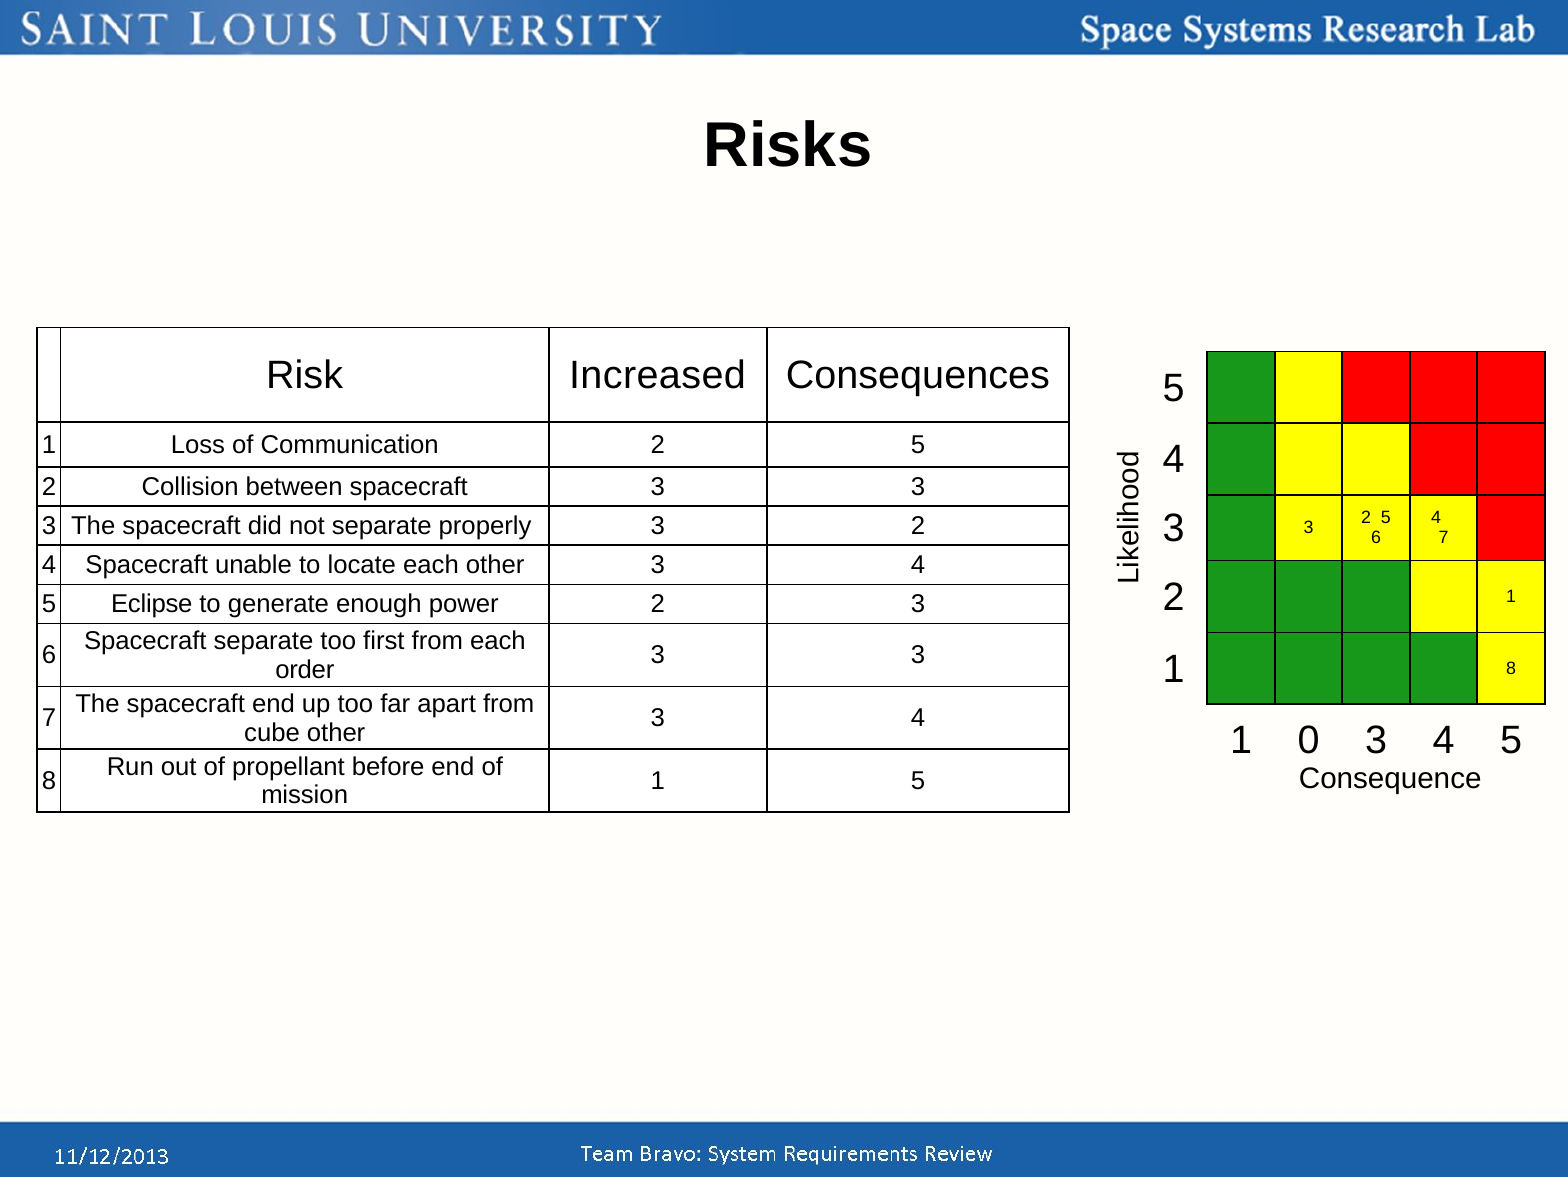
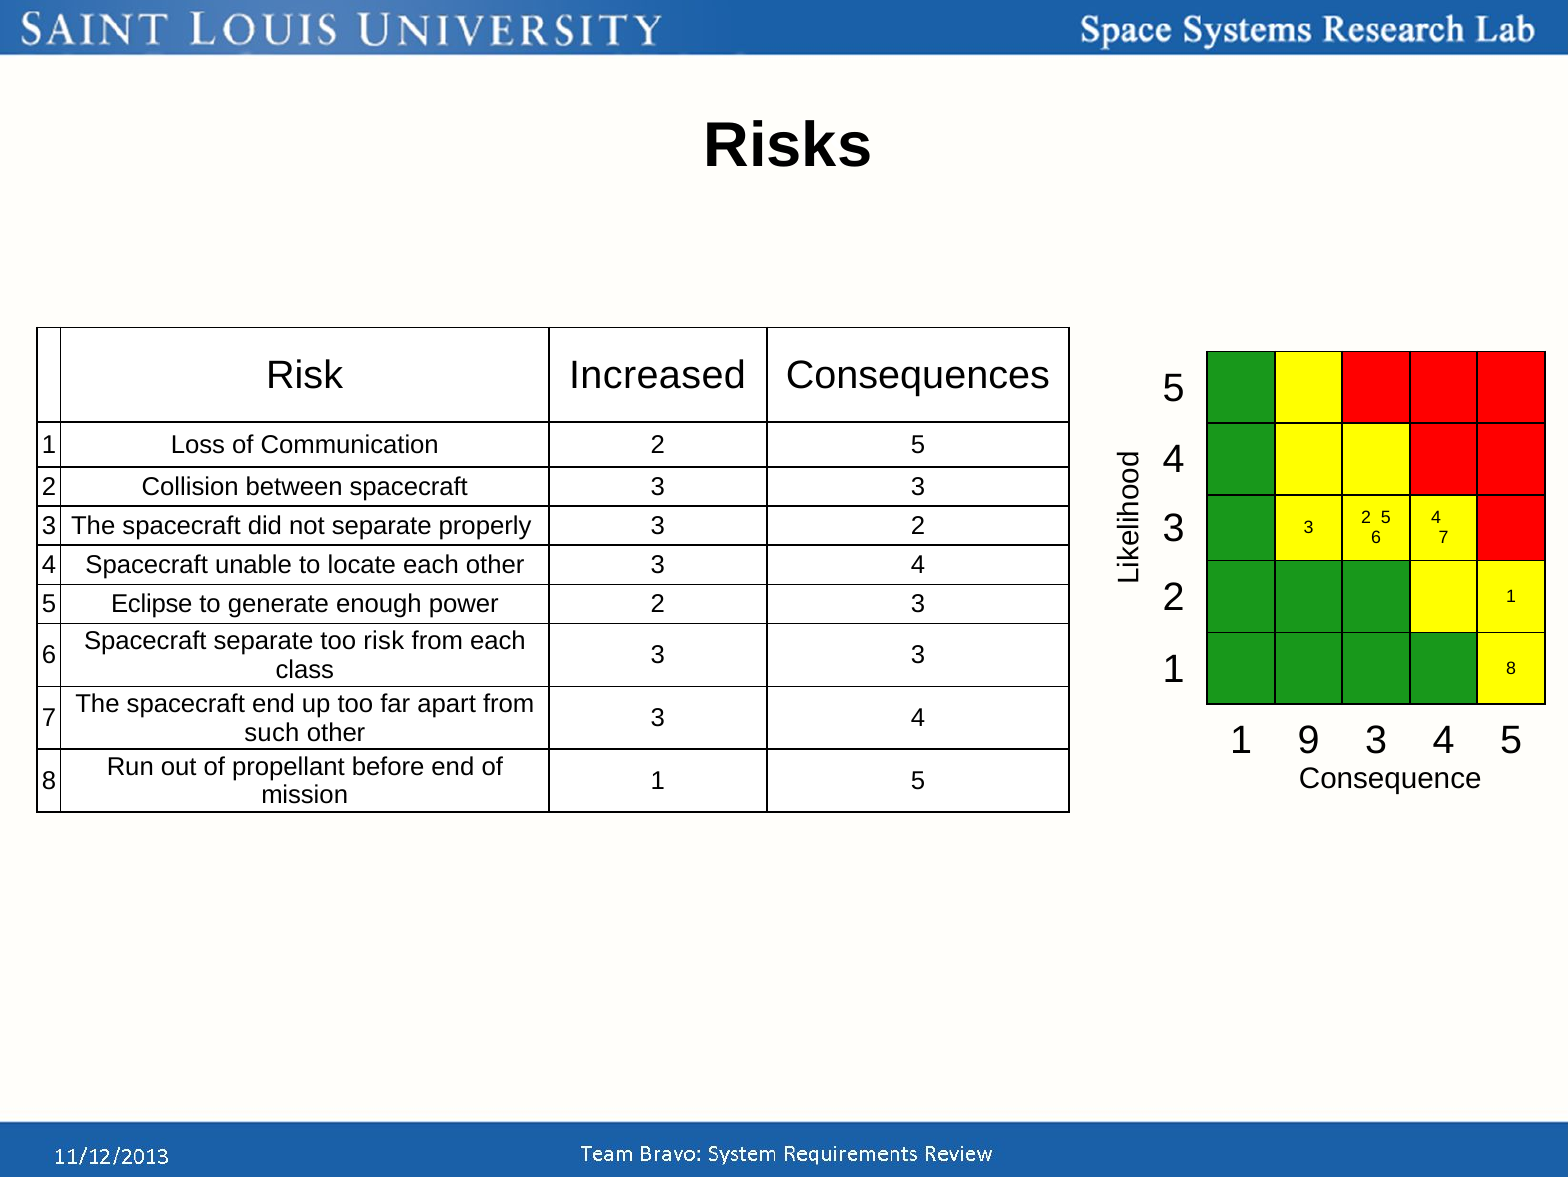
too first: first -> risk
order: order -> class
cube: cube -> such
0: 0 -> 9
